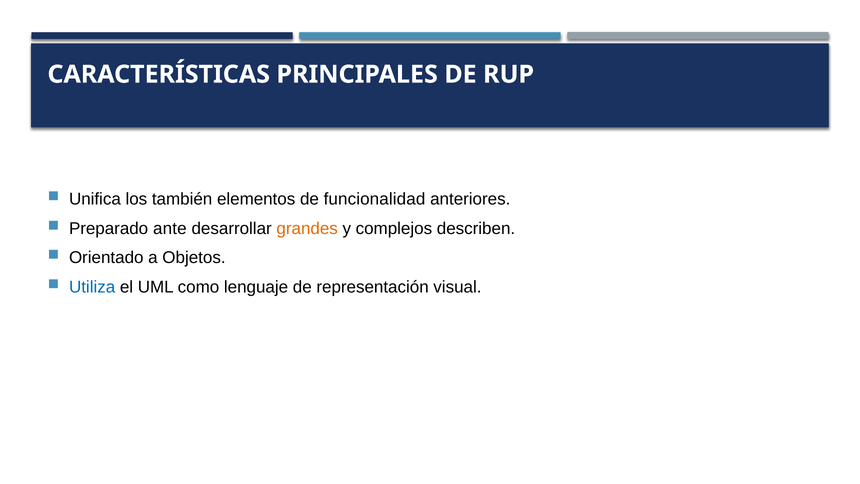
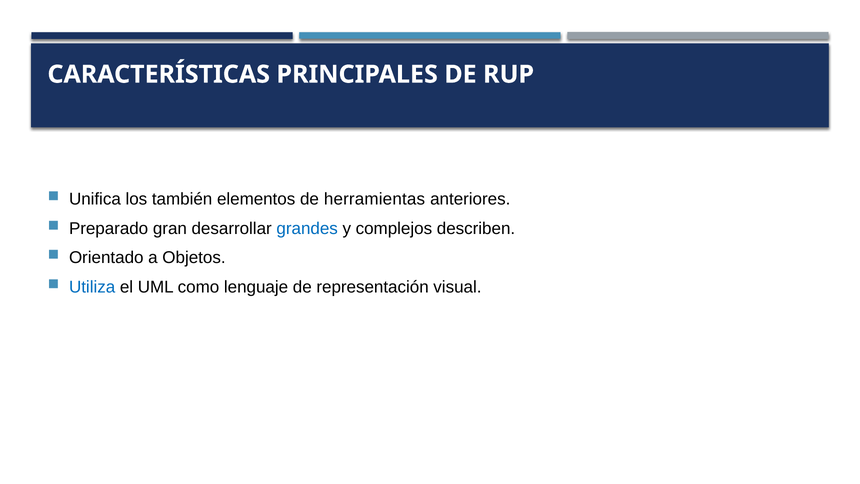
funcionalidad: funcionalidad -> herramientas
ante: ante -> gran
grandes colour: orange -> blue
